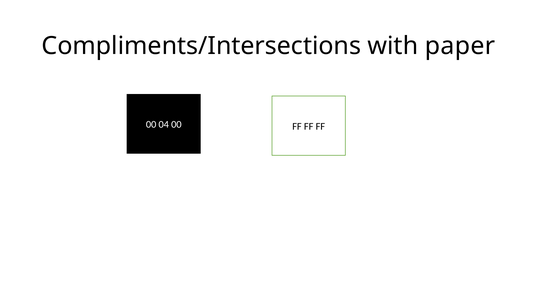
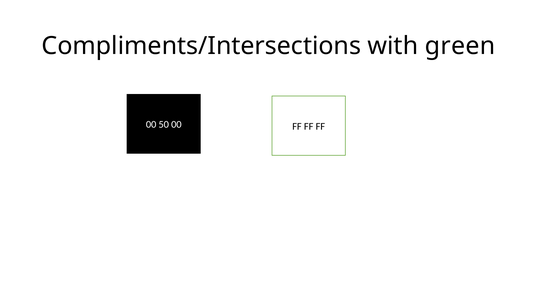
paper: paper -> green
04: 04 -> 50
